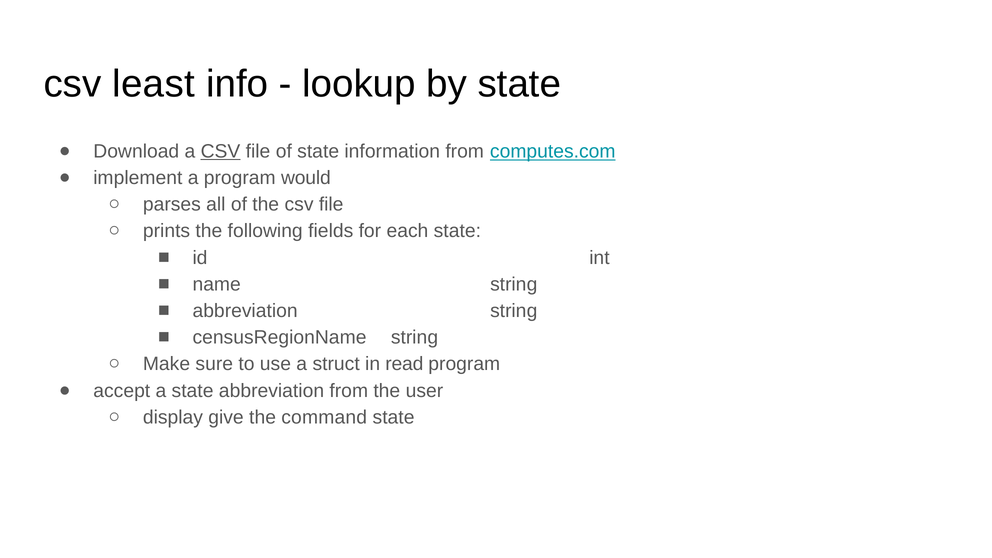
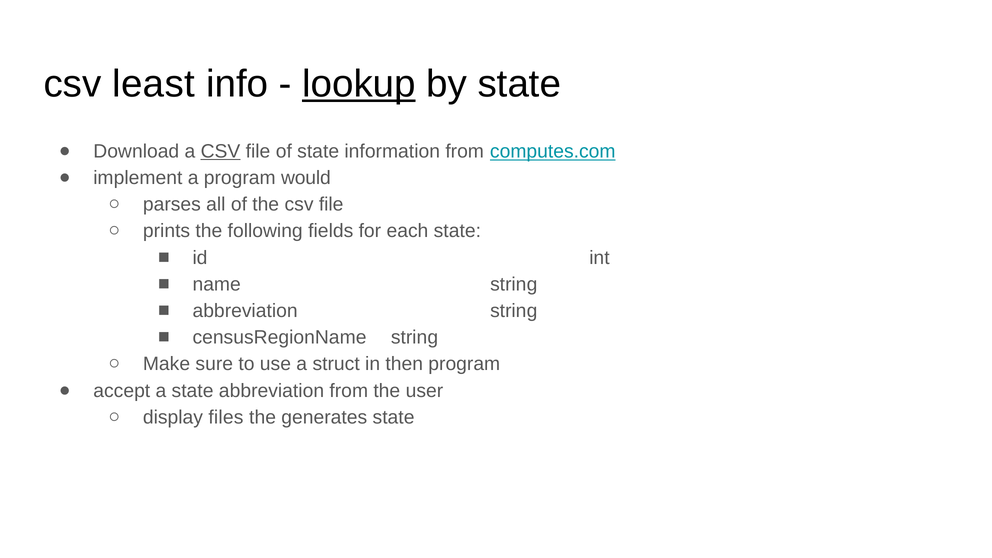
lookup underline: none -> present
read: read -> then
give: give -> files
command: command -> generates
